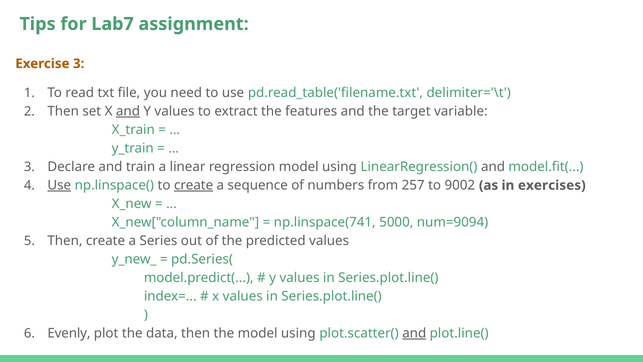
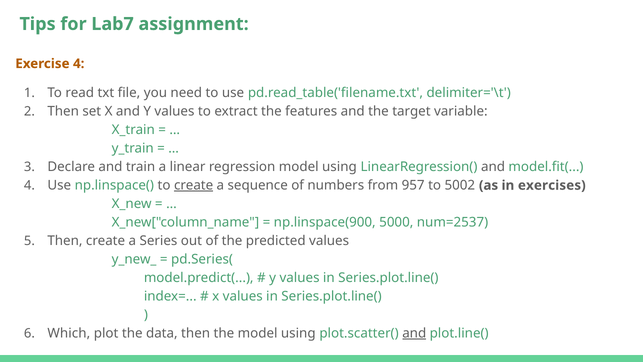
Exercise 3: 3 -> 4
and at (128, 111) underline: present -> none
Use at (59, 185) underline: present -> none
257: 257 -> 957
9002: 9002 -> 5002
np.linspace(741: np.linspace(741 -> np.linspace(900
num=9094: num=9094 -> num=2537
Evenly: Evenly -> Which
